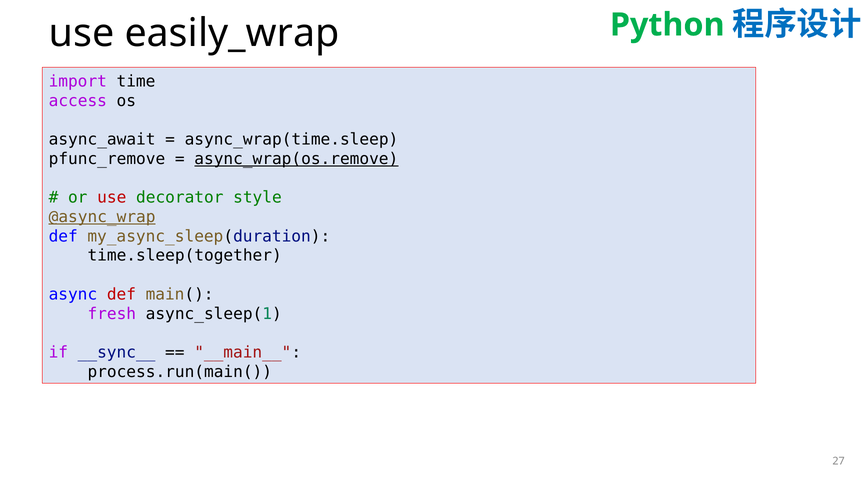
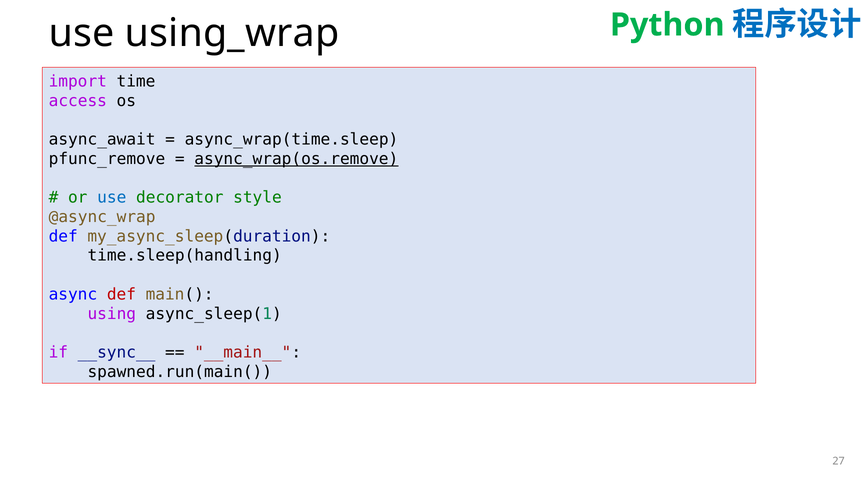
easily_wrap: easily_wrap -> using_wrap
use at (112, 198) colour: red -> blue
@async_wrap underline: present -> none
time.sleep(together: time.sleep(together -> time.sleep(handling
fresh: fresh -> using
process.run(main(: process.run(main( -> spawned.run(main(
